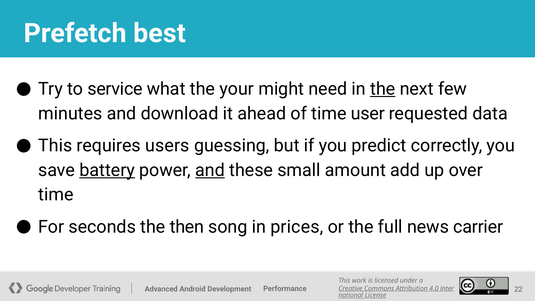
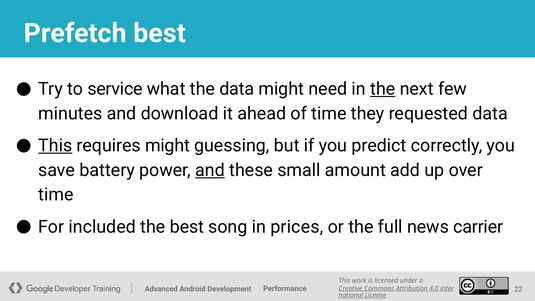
the your: your -> data
user: user -> they
This at (55, 146) underline: none -> present
requires users: users -> might
battery underline: present -> none
seconds: seconds -> included
the then: then -> best
